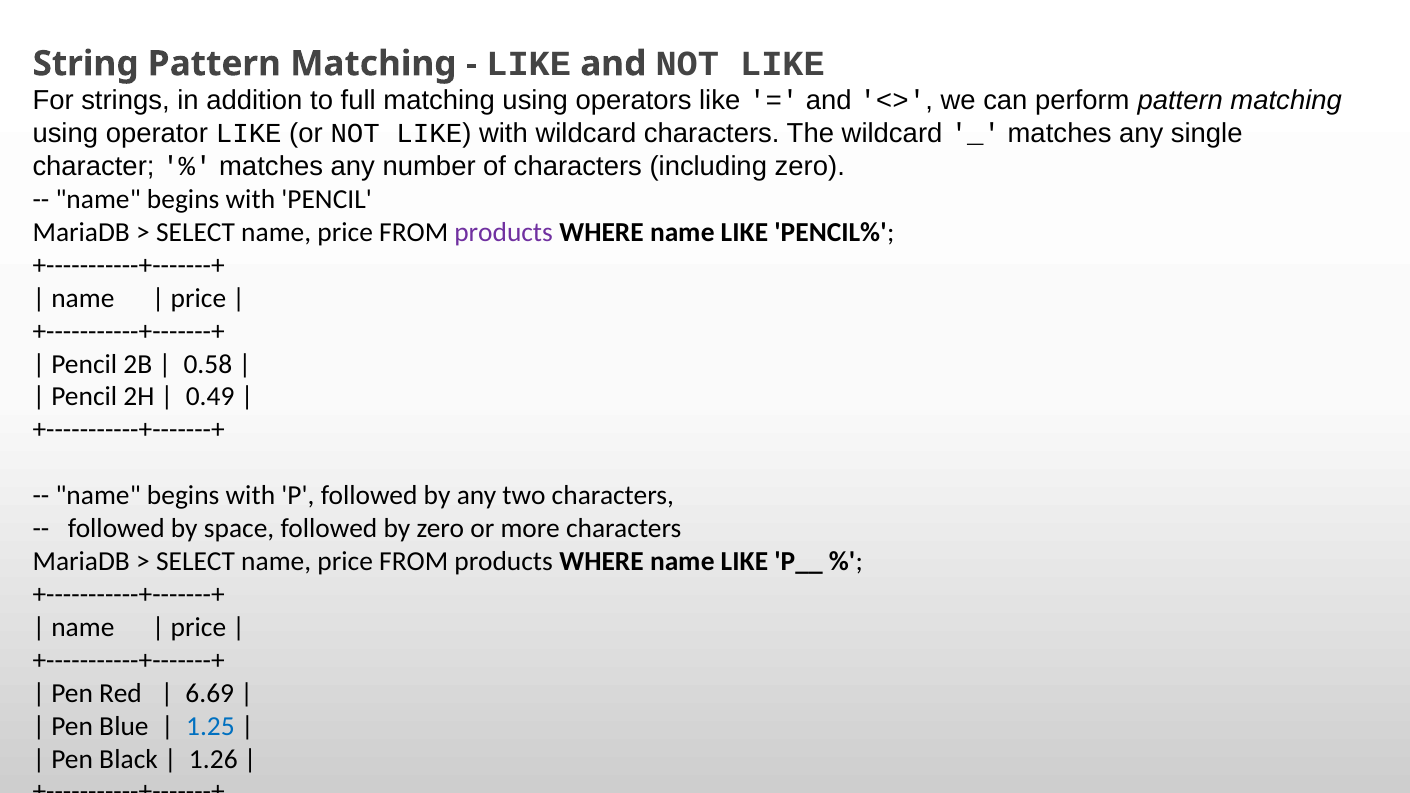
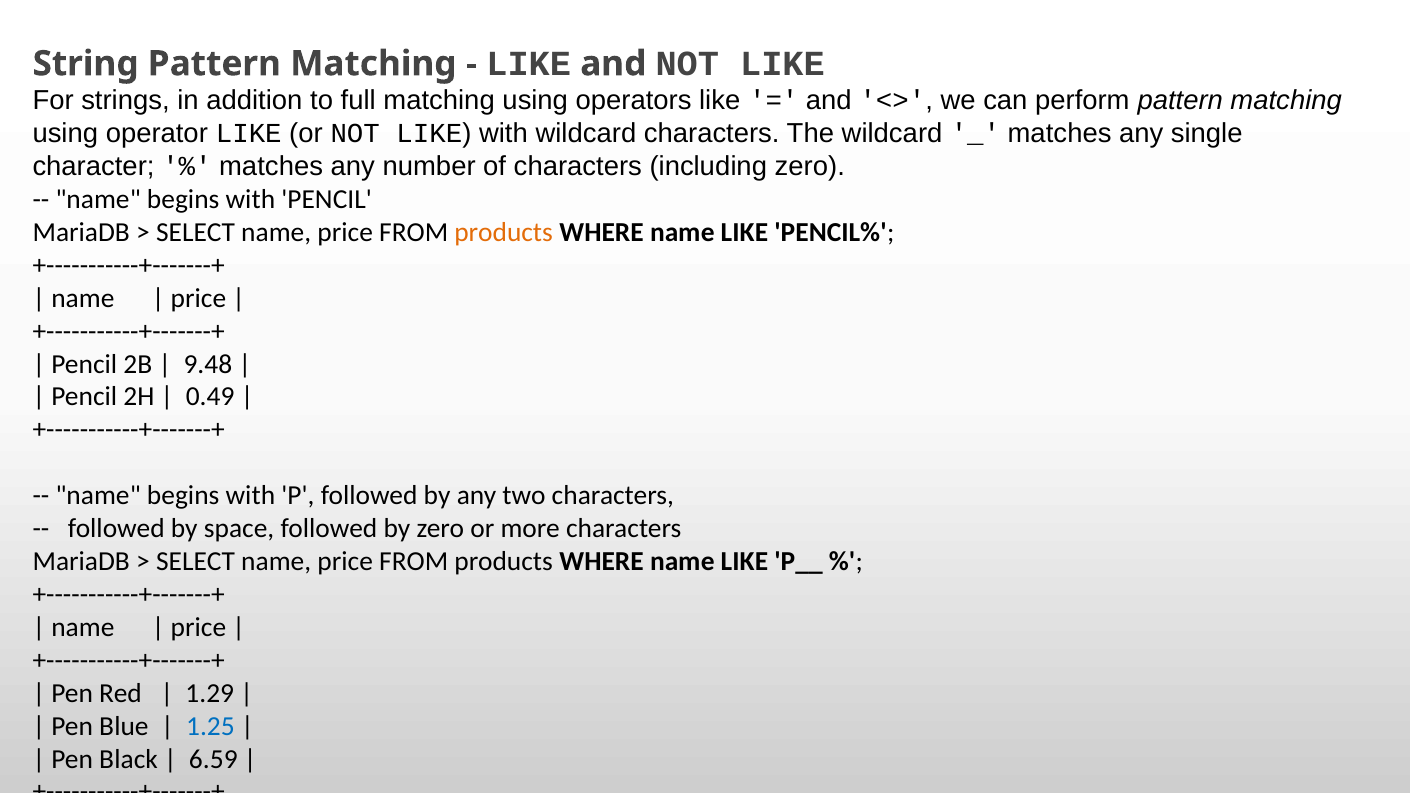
products at (504, 232) colour: purple -> orange
0.58: 0.58 -> 9.48
6.69: 6.69 -> 1.29
1.26: 1.26 -> 6.59
